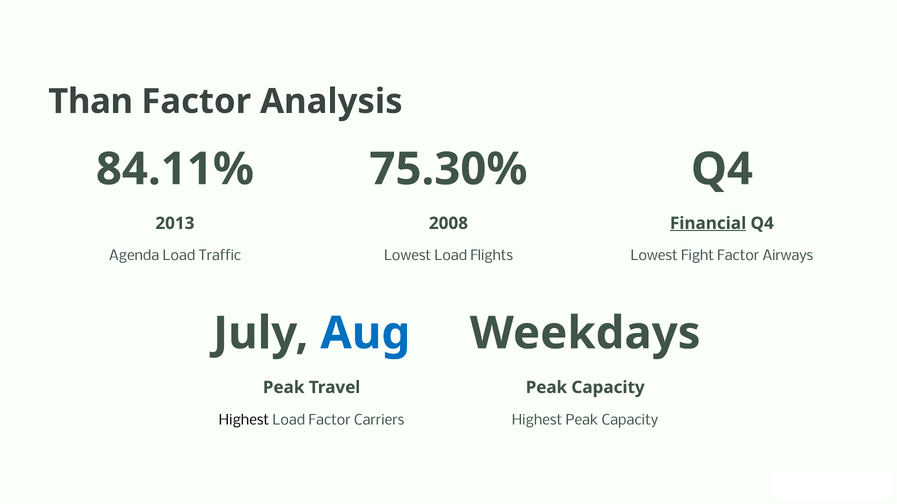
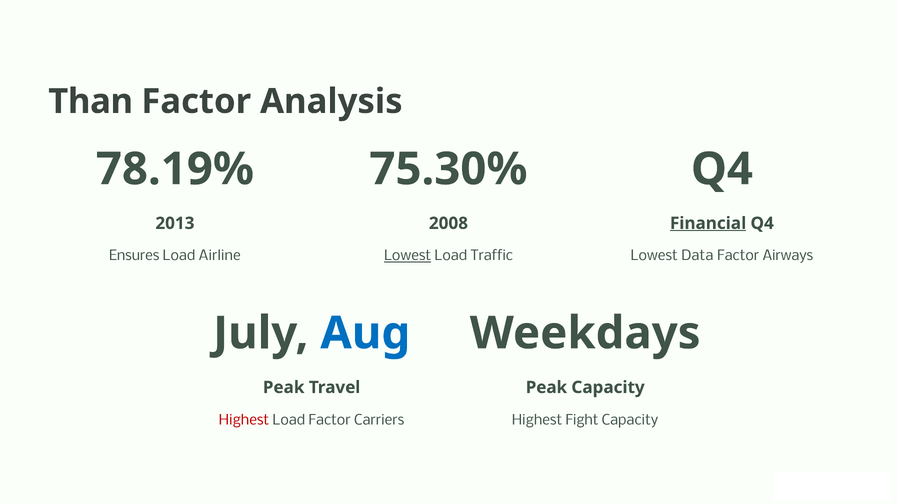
84.11%: 84.11% -> 78.19%
Agenda: Agenda -> Ensures
Traffic: Traffic -> Airline
Lowest at (408, 256) underline: none -> present
Flights: Flights -> Traffic
Fight: Fight -> Data
Highest at (244, 421) colour: black -> red
Highest Peak: Peak -> Fight
